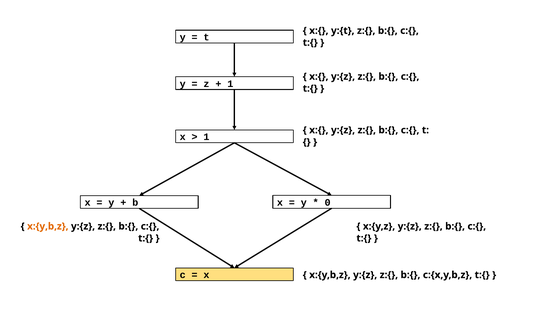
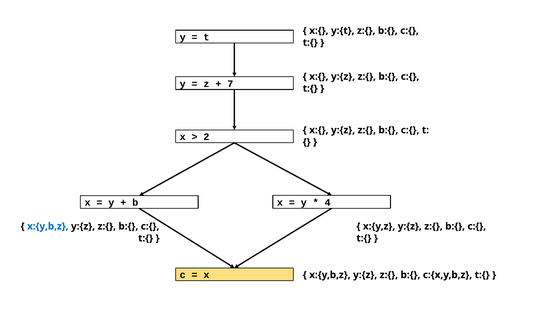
1 at (230, 84): 1 -> 7
1 at (206, 137): 1 -> 2
0: 0 -> 4
x:{y,b,z at (48, 226) colour: orange -> blue
